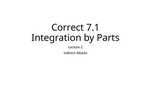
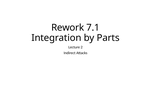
Correct: Correct -> Rework
